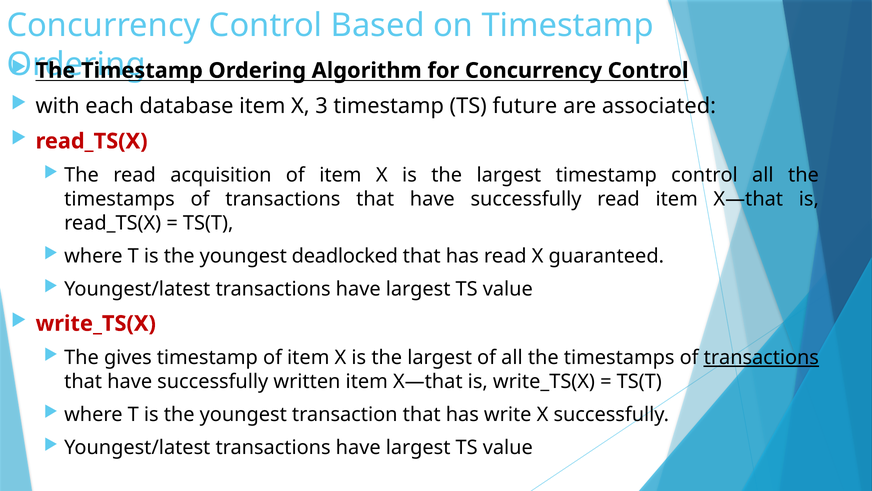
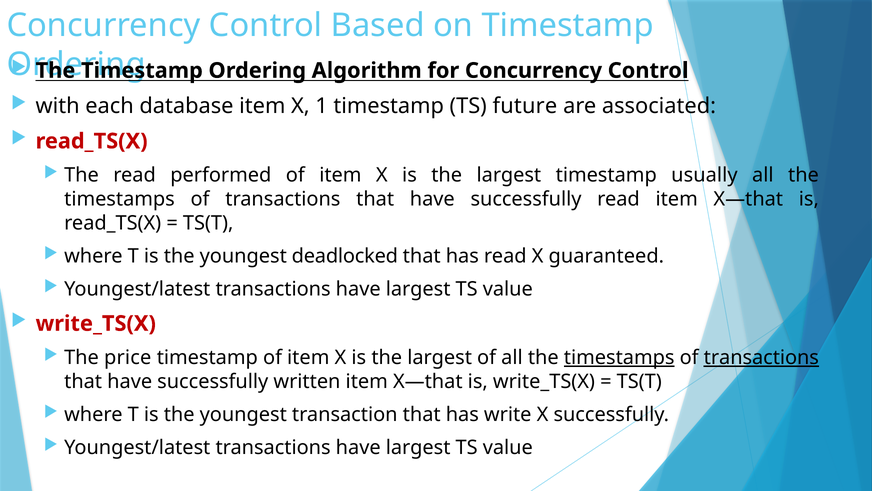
3: 3 -> 1
acquisition: acquisition -> performed
timestamp control: control -> usually
gives: gives -> price
timestamps at (619, 357) underline: none -> present
